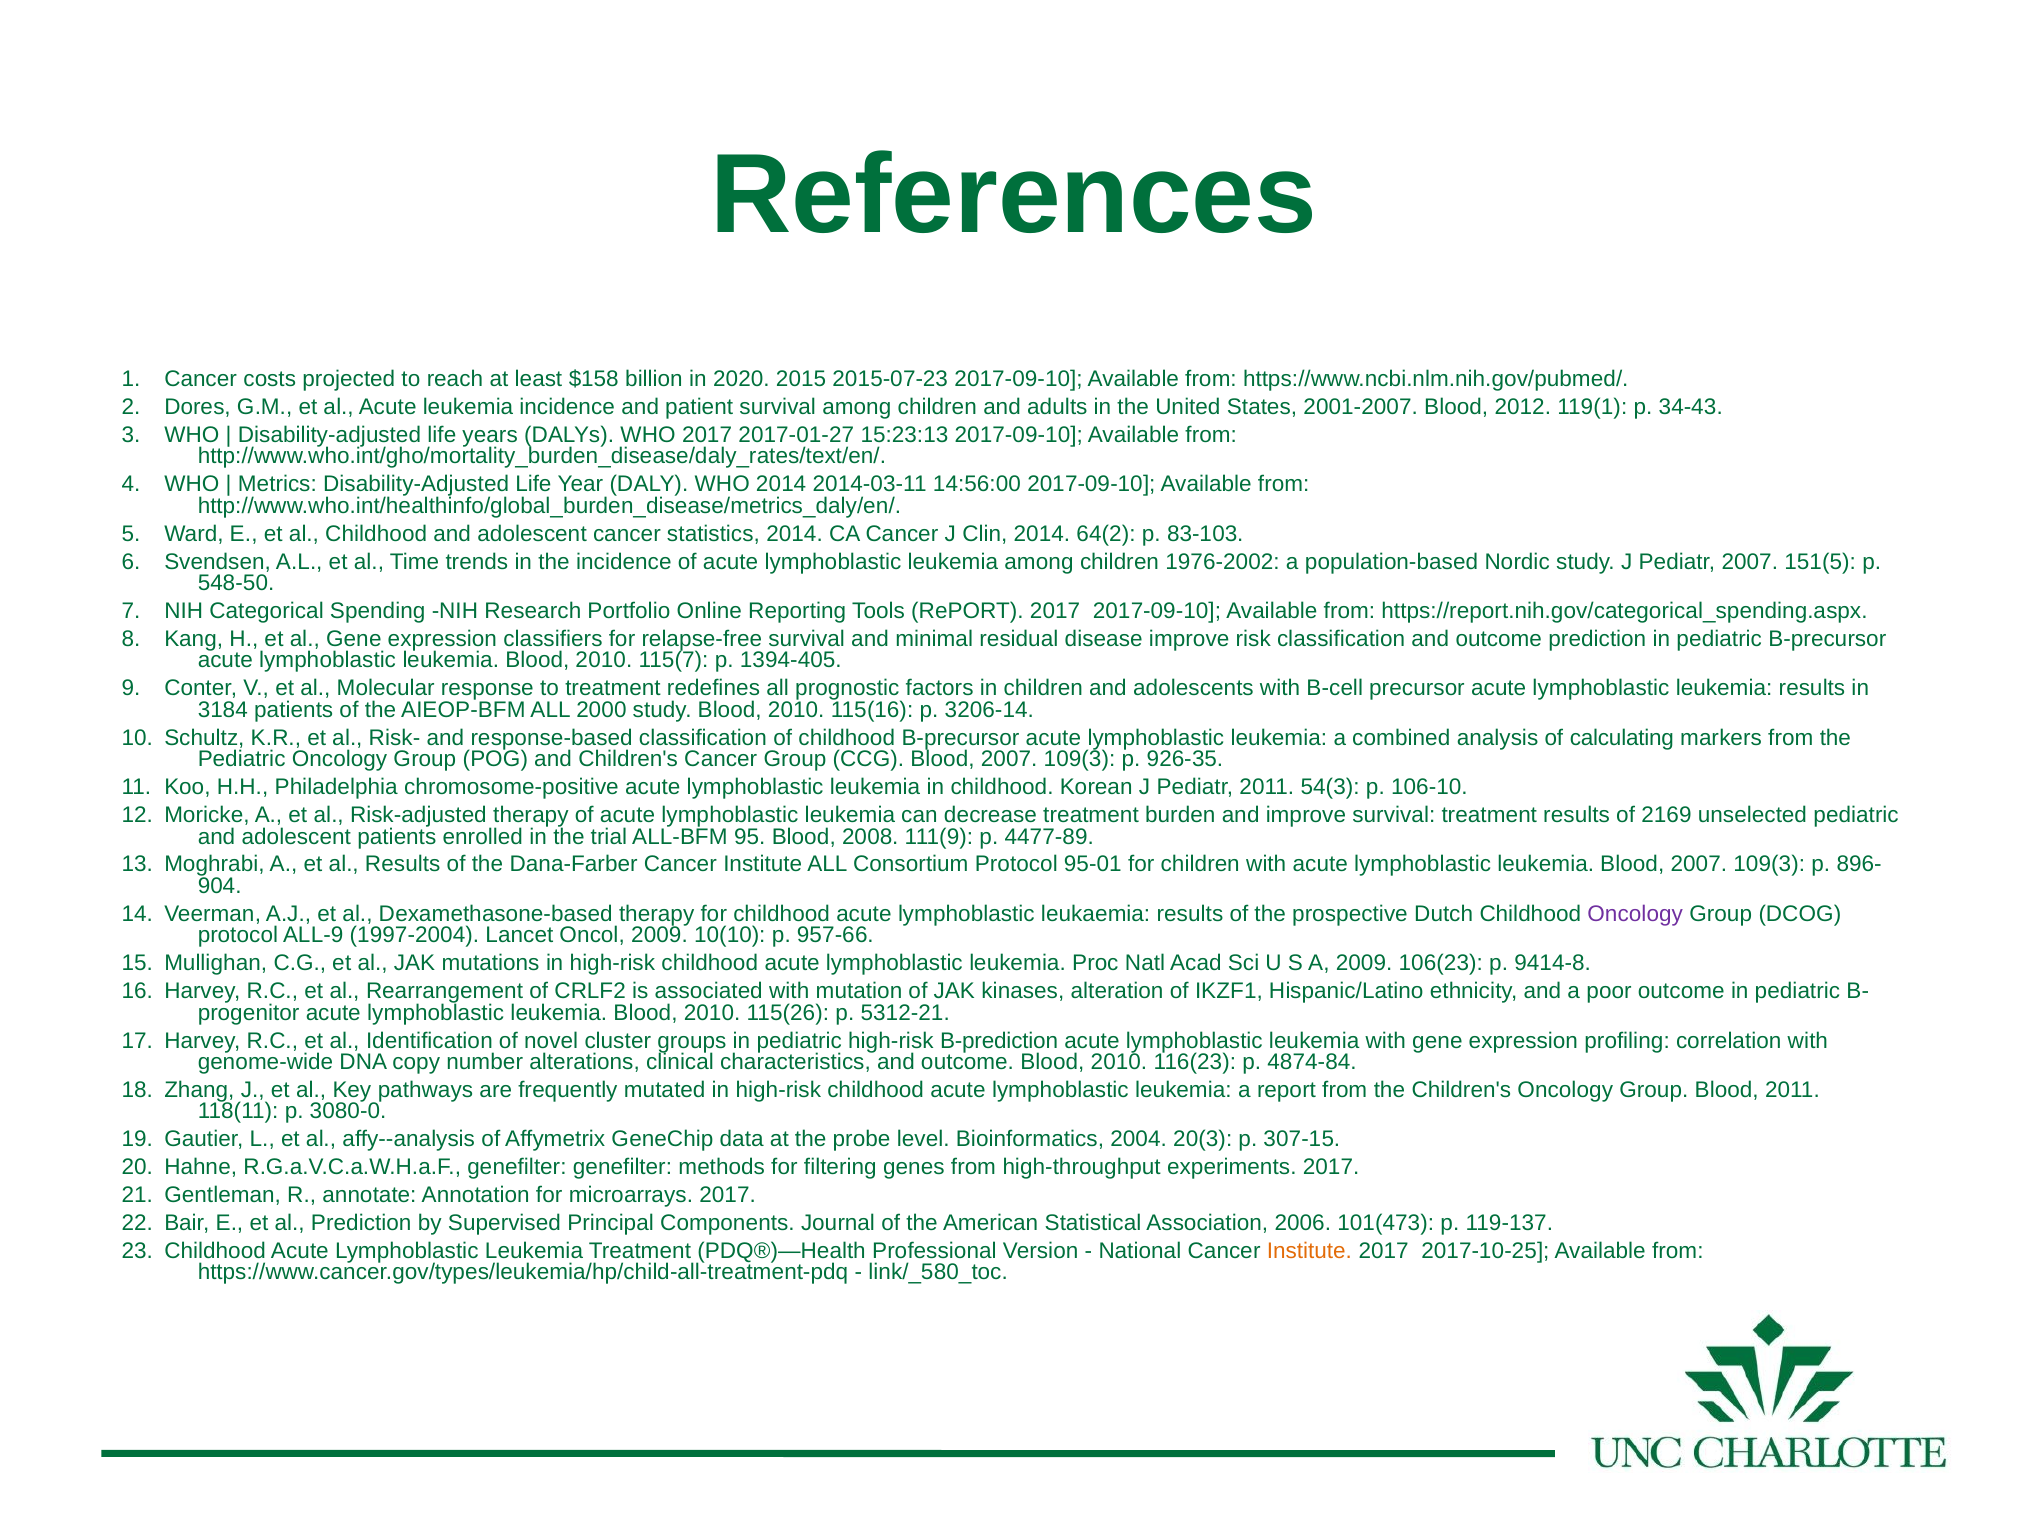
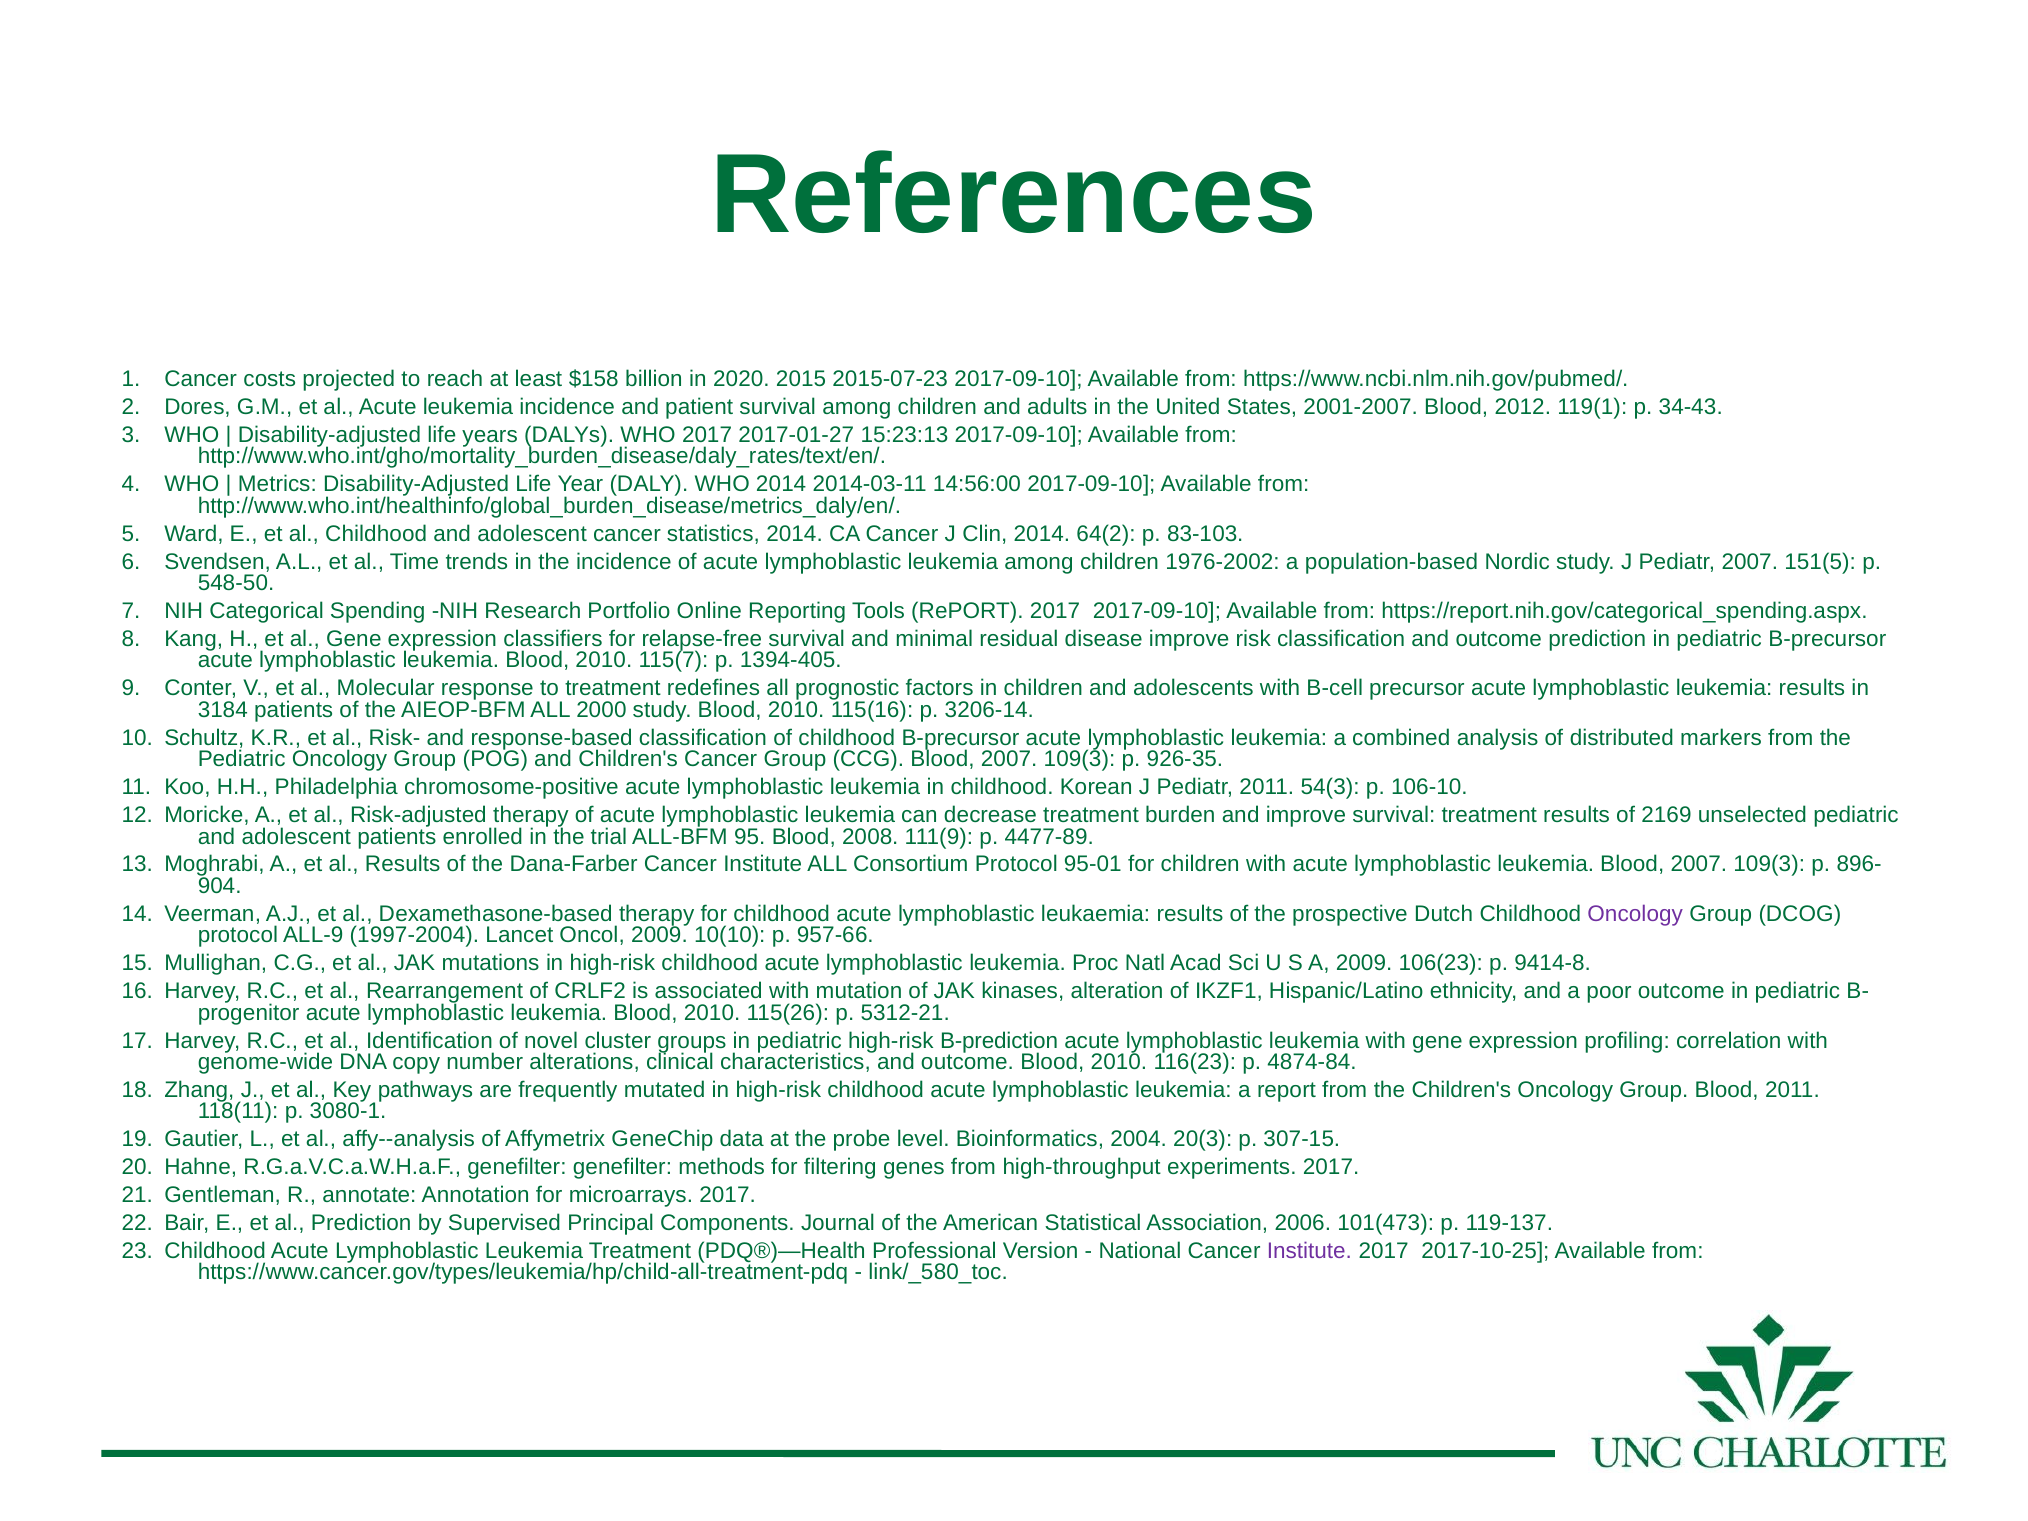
calculating: calculating -> distributed
3080-0: 3080-0 -> 3080-1
Institute at (1309, 1251) colour: orange -> purple
